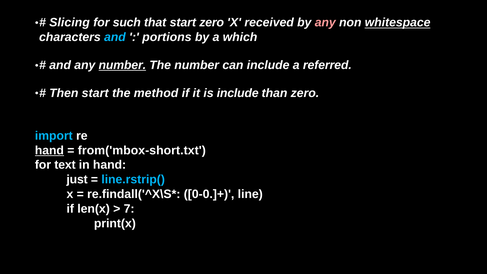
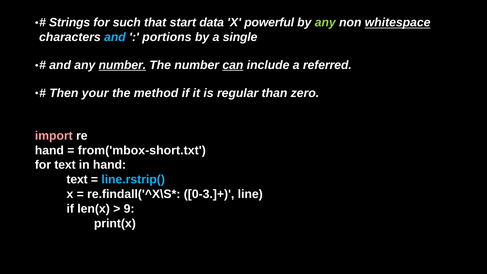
Slicing: Slicing -> Strings
start zero: zero -> data
received: received -> powerful
any at (325, 23) colour: pink -> light green
which: which -> single
can underline: none -> present
Then start: start -> your
is include: include -> regular
import colour: light blue -> pink
hand at (49, 150) underline: present -> none
just at (77, 180): just -> text
0-0.]+: 0-0.]+ -> 0-3.]+
7: 7 -> 9
